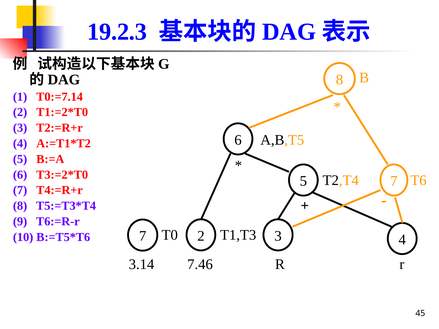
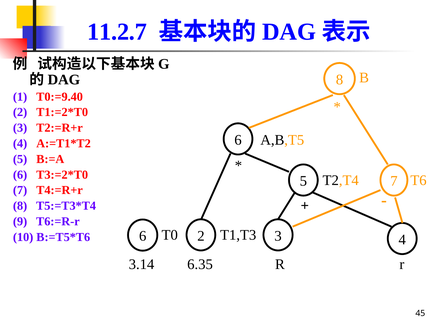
19.2.3: 19.2.3 -> 11.2.7
T0:=7.14: T0:=7.14 -> T0:=9.40
7 at (143, 236): 7 -> 6
7.46: 7.46 -> 6.35
